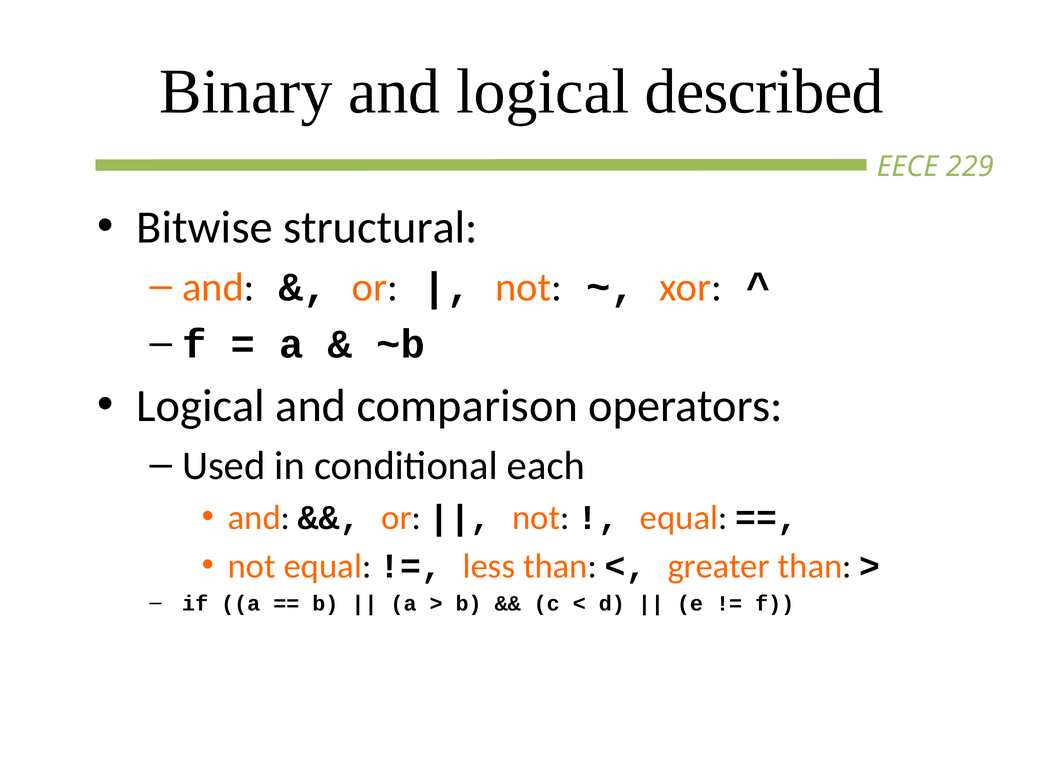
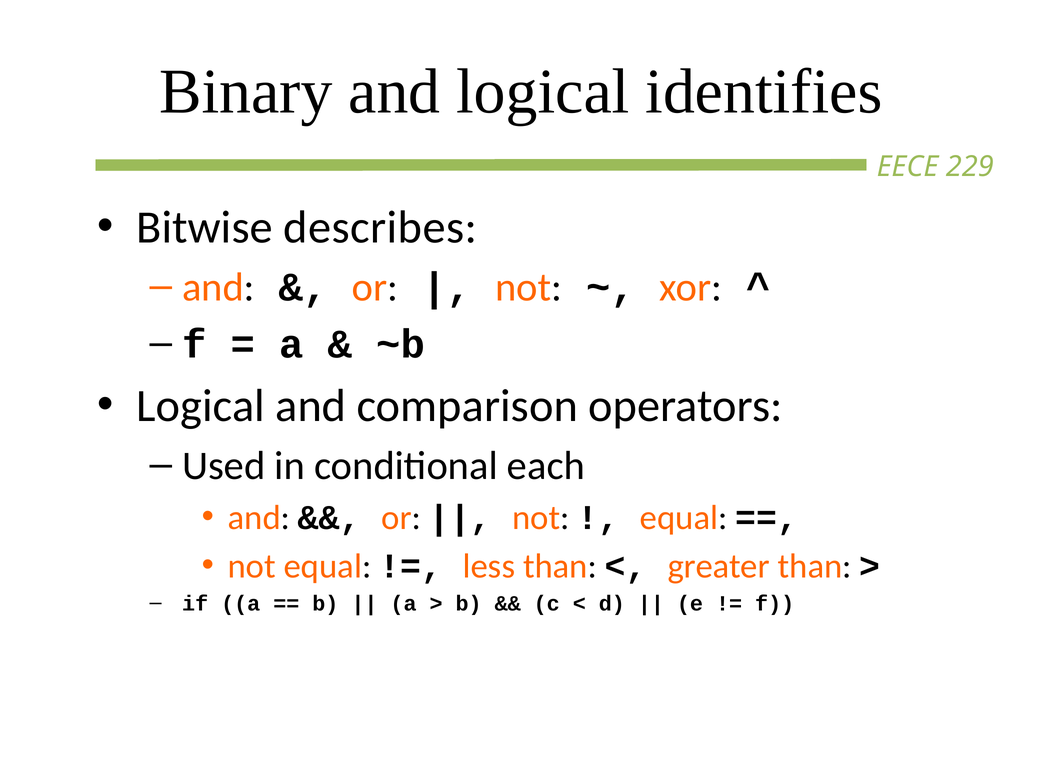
described: described -> identifies
structural: structural -> describes
